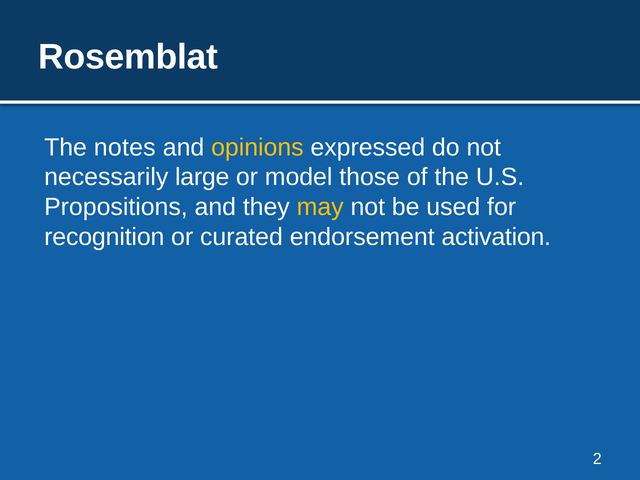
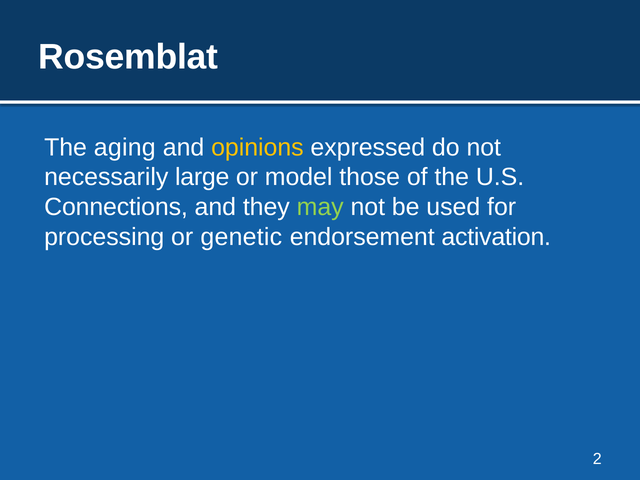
notes: notes -> aging
Propositions: Propositions -> Connections
may colour: yellow -> light green
recognition: recognition -> processing
curated: curated -> genetic
